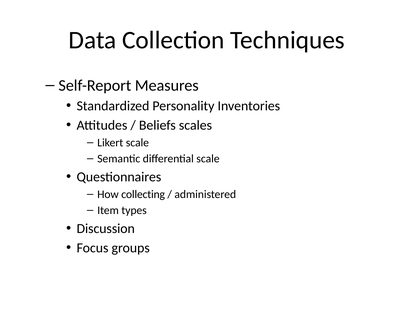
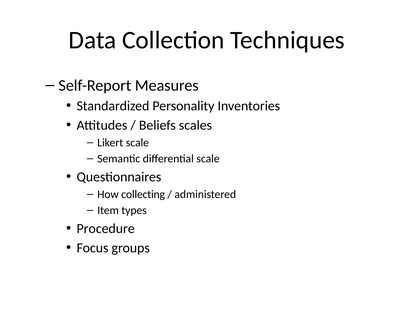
Discussion: Discussion -> Procedure
